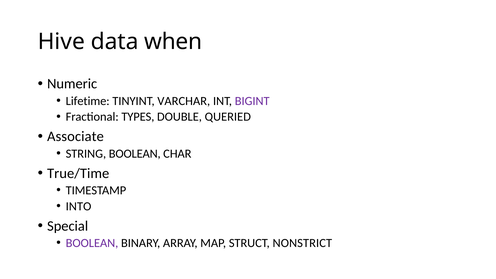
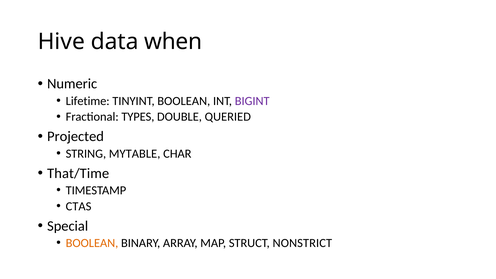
TINYINT VARCHAR: VARCHAR -> BOOLEAN
Associate: Associate -> Projected
STRING BOOLEAN: BOOLEAN -> MYTABLE
True/Time: True/Time -> That/Time
INTO: INTO -> CTAS
BOOLEAN at (92, 243) colour: purple -> orange
